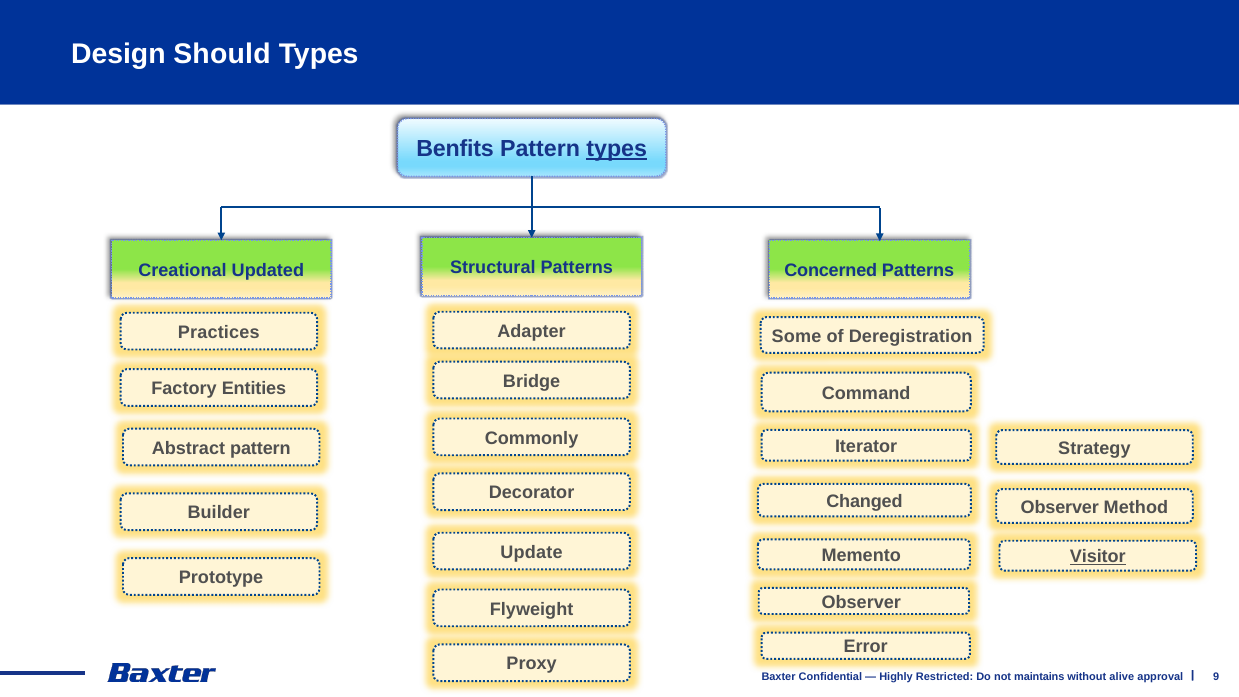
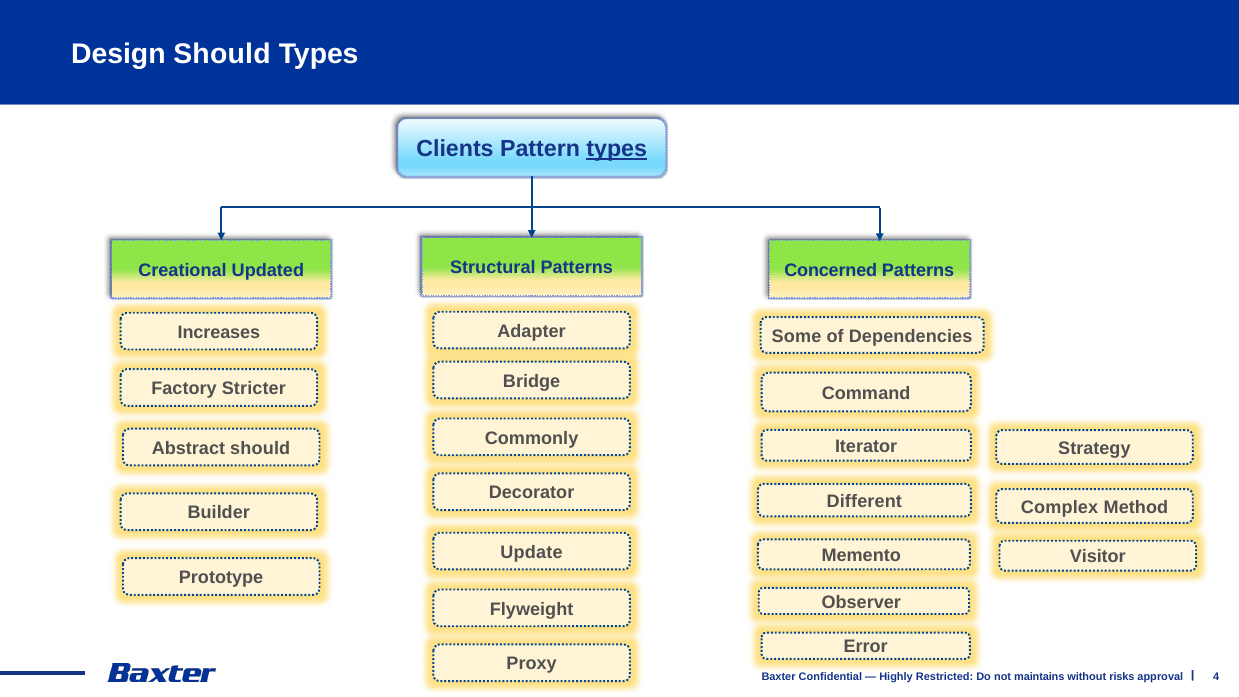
Benfits: Benfits -> Clients
Practices: Practices -> Increases
Deregistration: Deregistration -> Dependencies
Entities: Entities -> Stricter
Abstract pattern: pattern -> should
Changed: Changed -> Different
Observer at (1060, 507): Observer -> Complex
Visitor underline: present -> none
alive: alive -> risks
9: 9 -> 4
